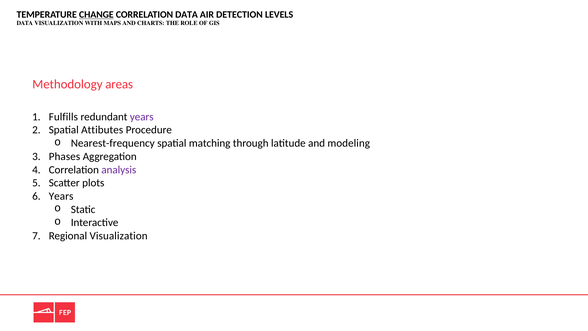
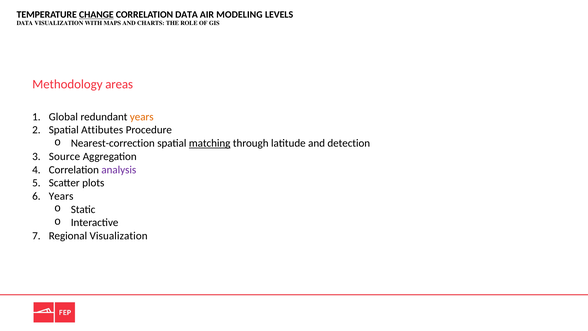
DETECTION: DETECTION -> MODELING
Fulfills: Fulfills -> Global
years at (142, 117) colour: purple -> orange
Nearest-frequency: Nearest-frequency -> Nearest-correction
matching underline: none -> present
modeling: modeling -> detection
Phases: Phases -> Source
